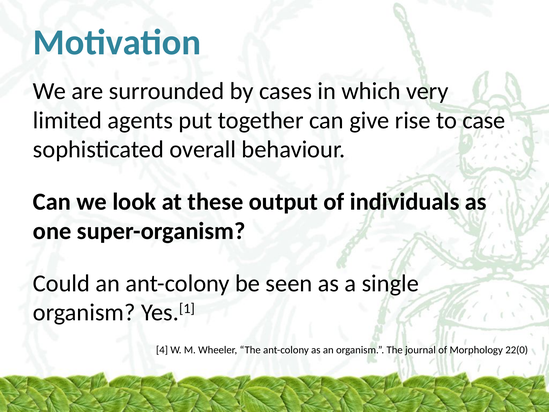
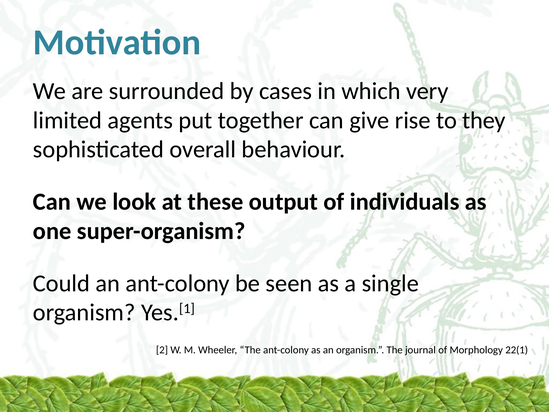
case: case -> they
4: 4 -> 2
22(0: 22(0 -> 22(1
